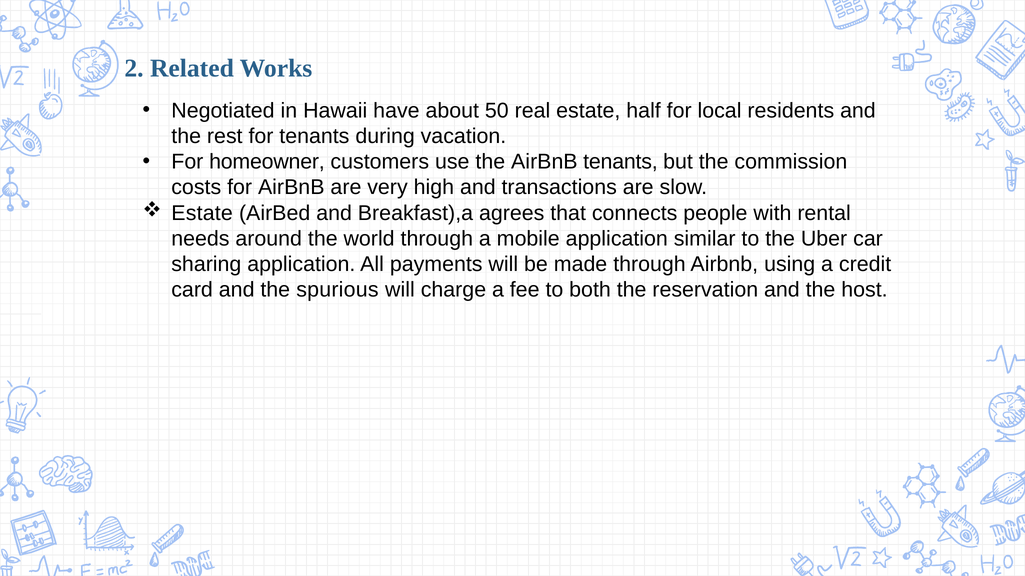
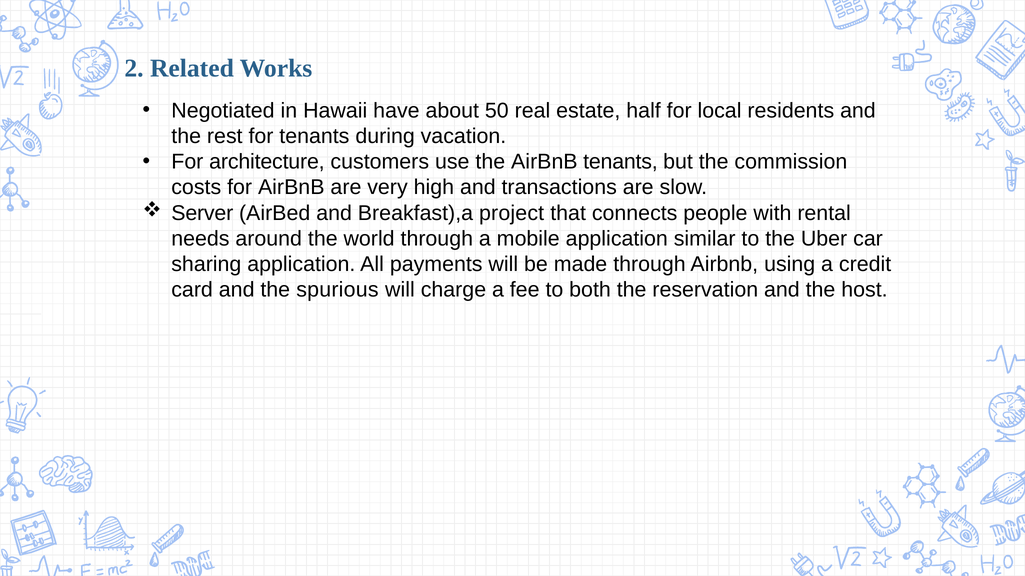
homeowner: homeowner -> architecture
Estate at (202, 213): Estate -> Server
agrees: agrees -> project
